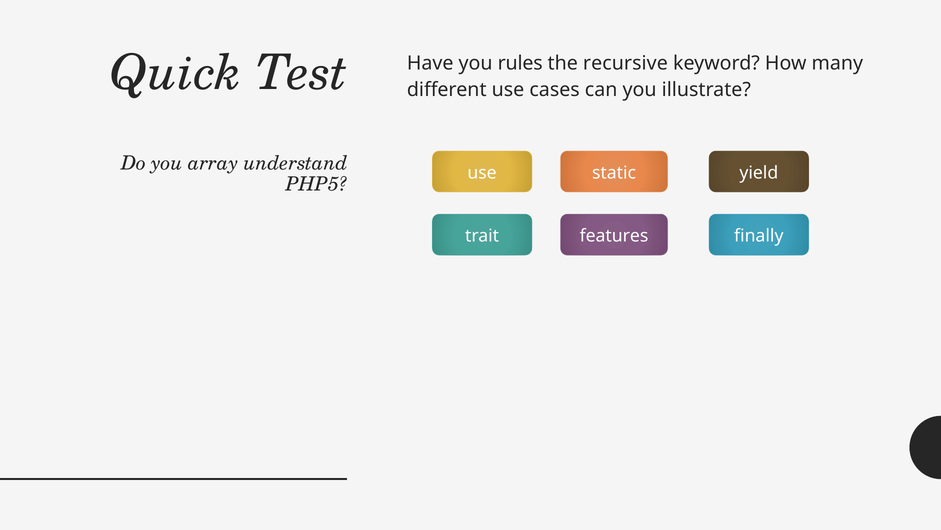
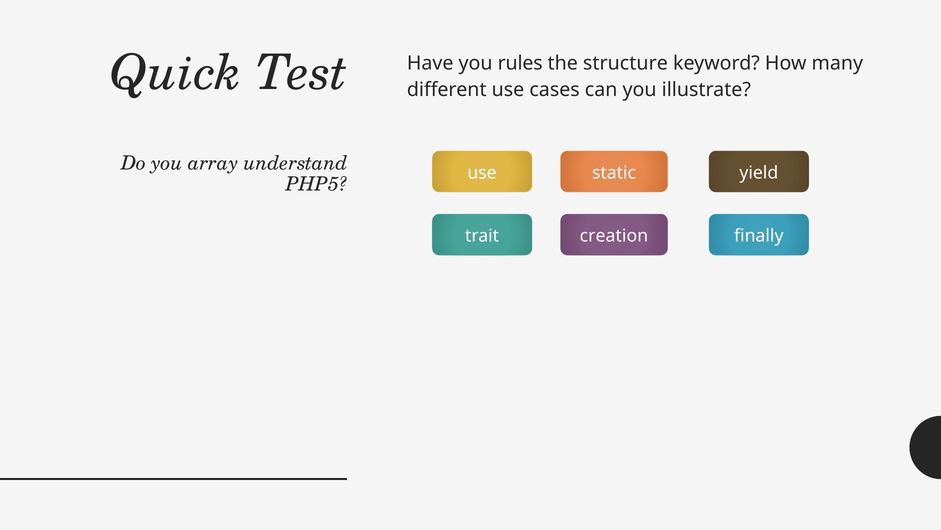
recursive: recursive -> structure
features: features -> creation
